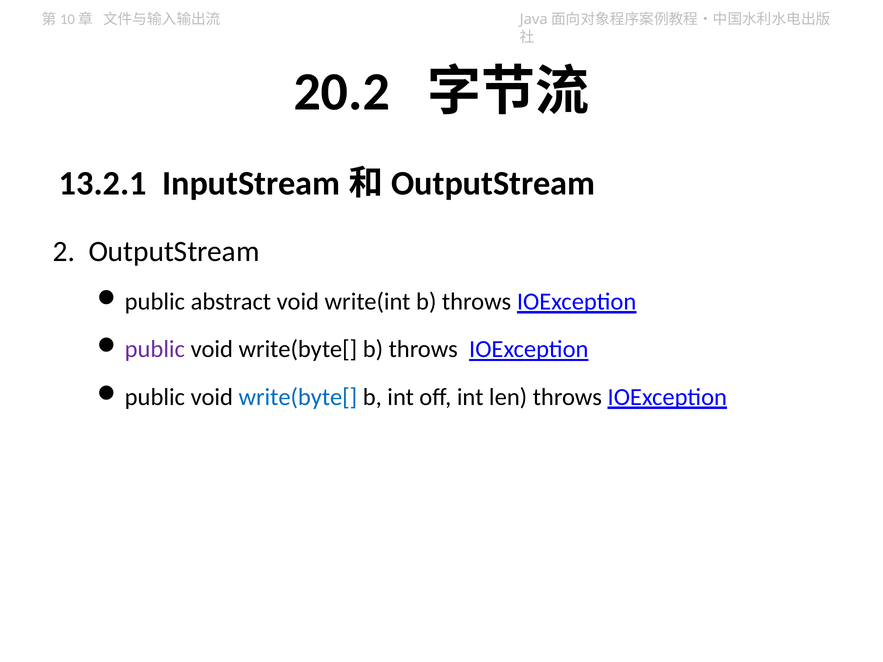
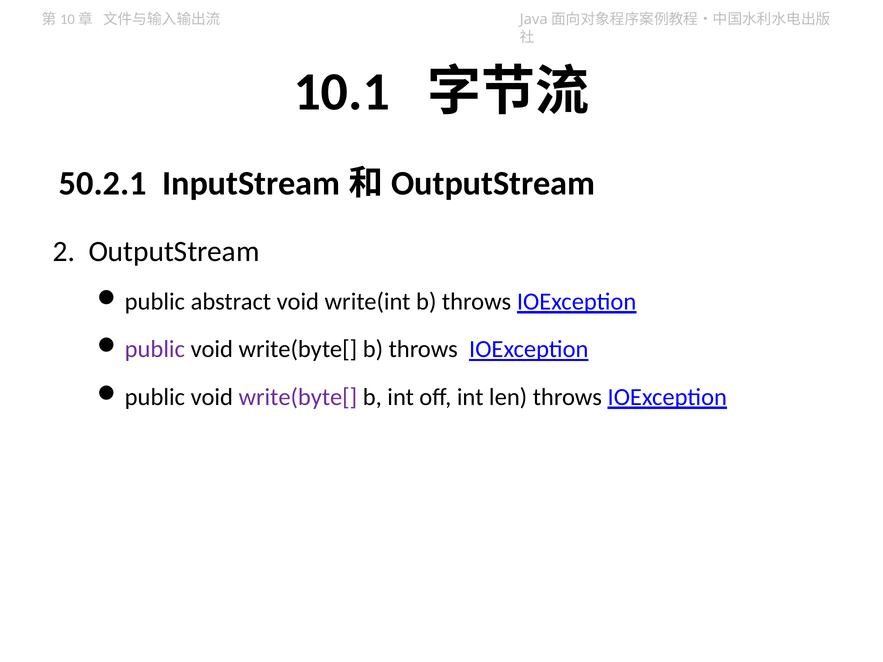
20.2: 20.2 -> 10.1
13.2.1: 13.2.1 -> 50.2.1
write(byte[ at (298, 397) colour: blue -> purple
